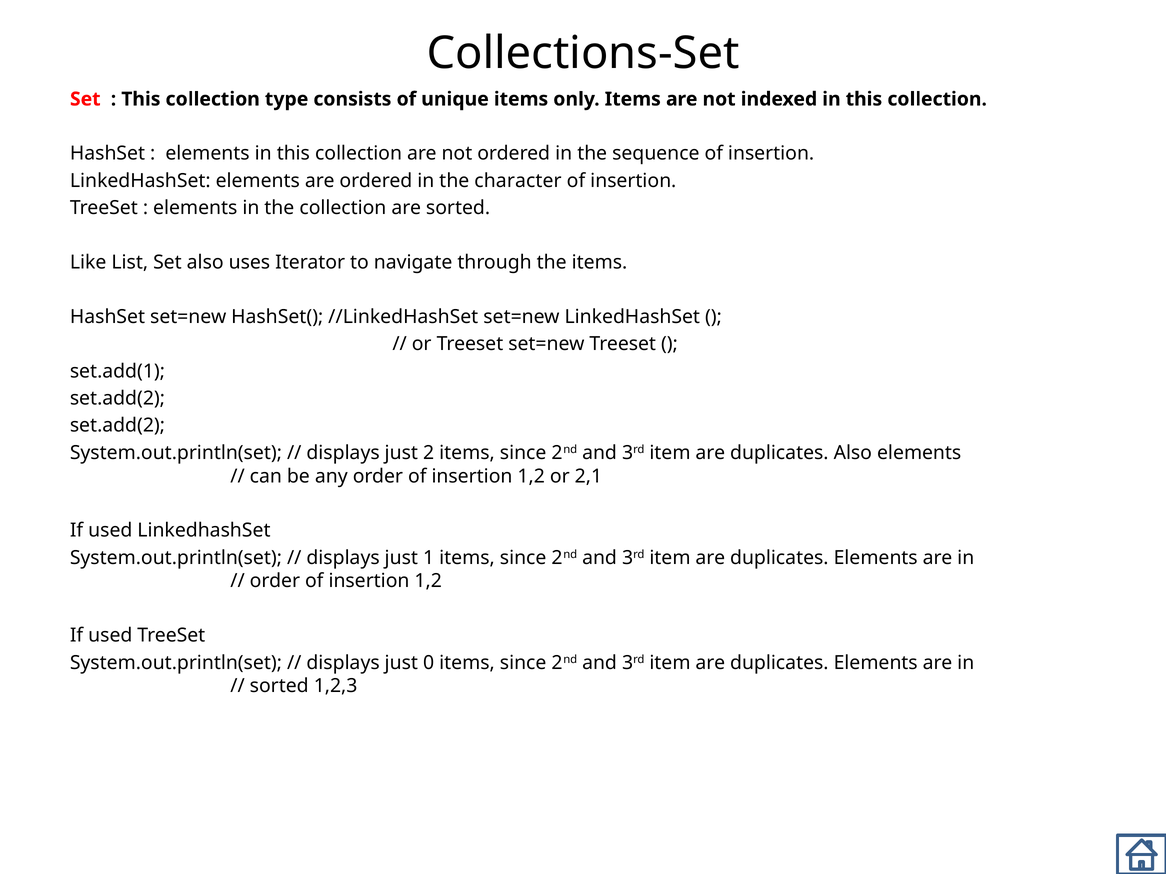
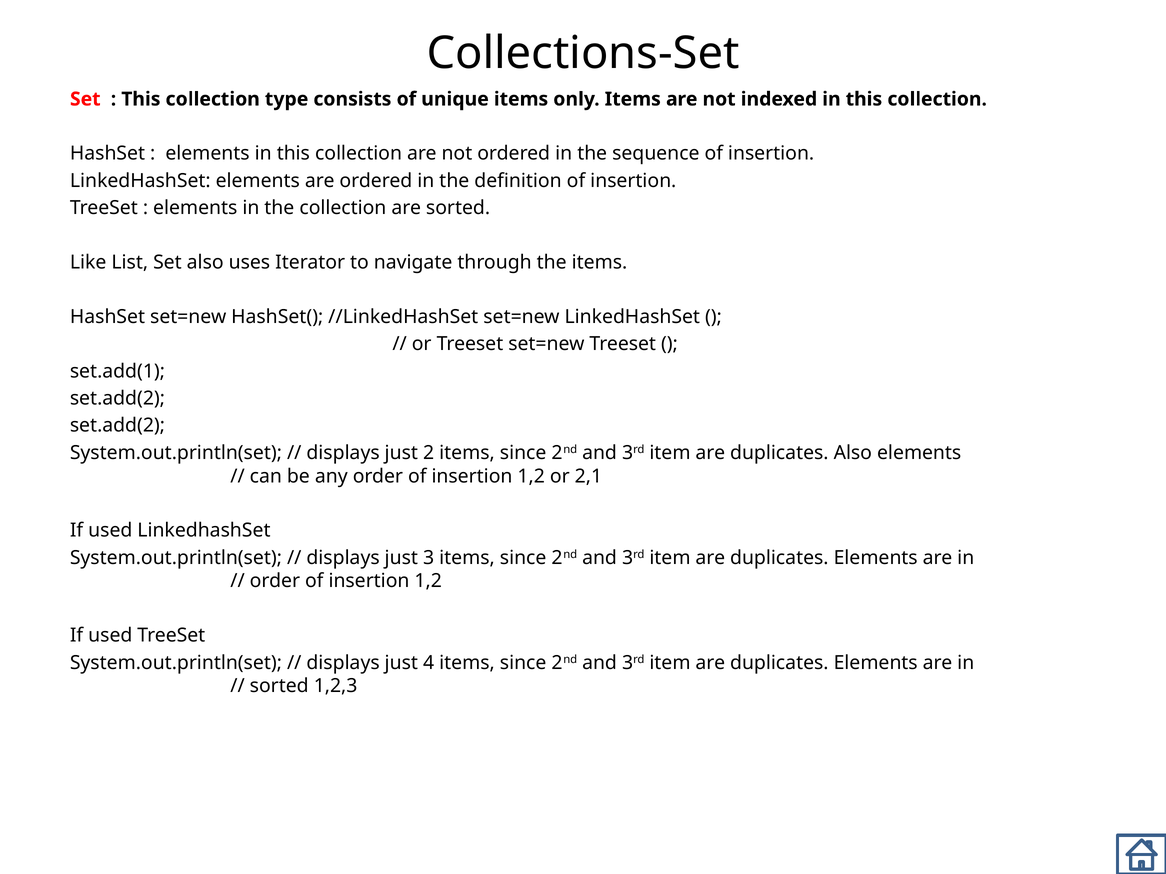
character: character -> definition
1: 1 -> 3
0: 0 -> 4
